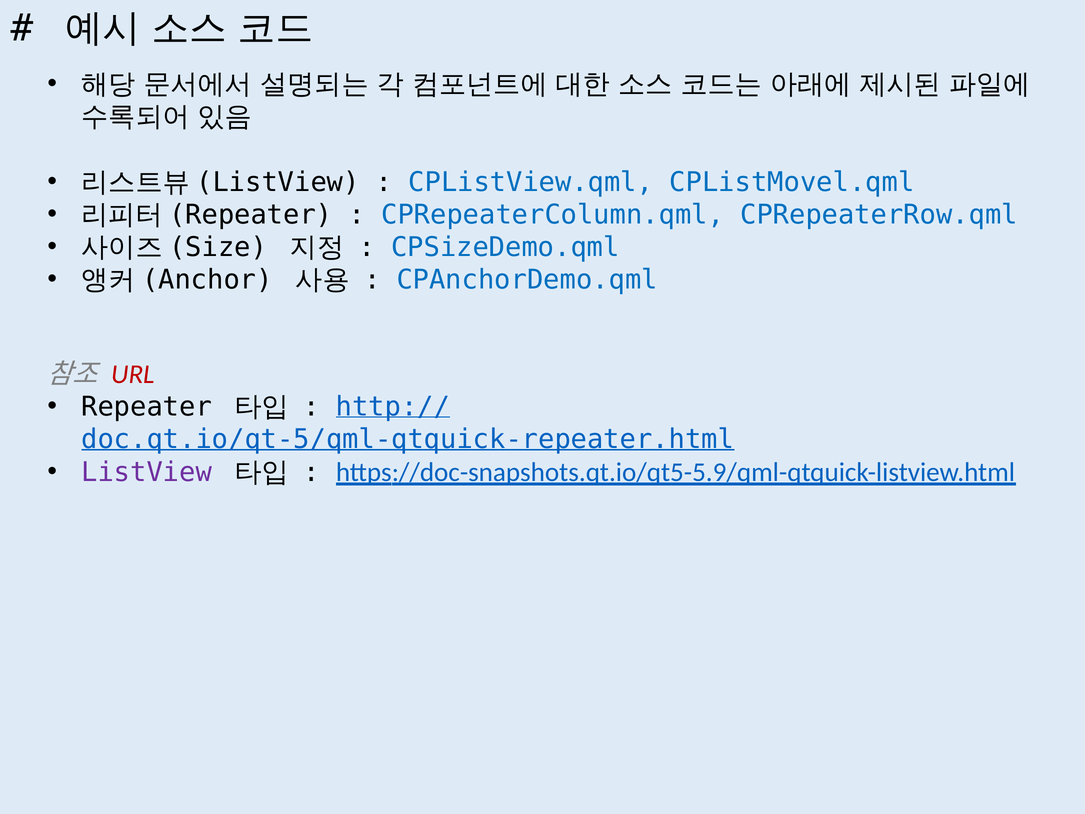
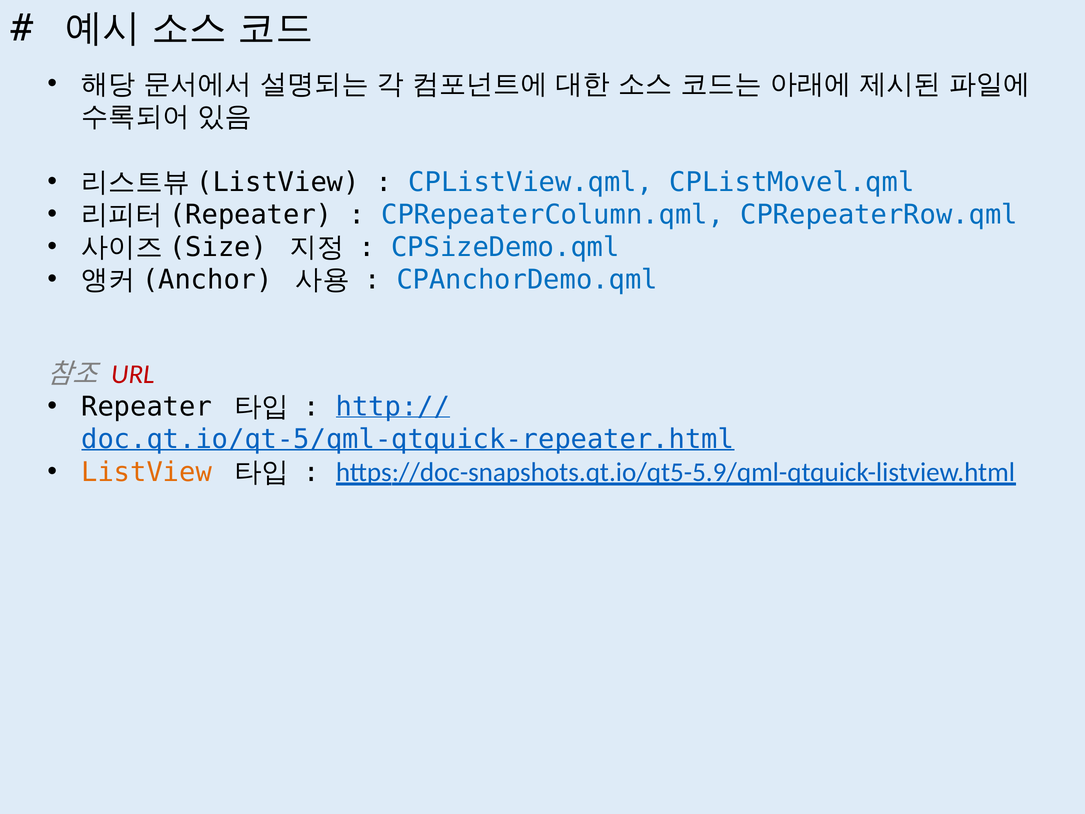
ListView colour: purple -> orange
